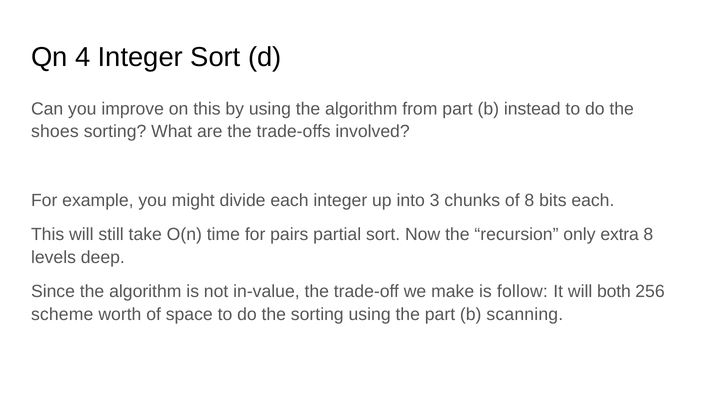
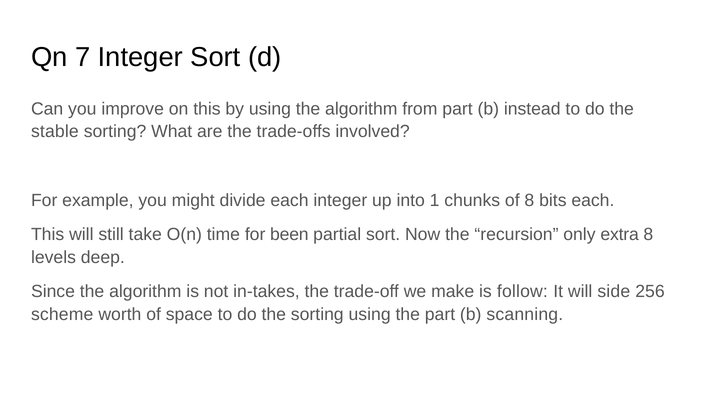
4: 4 -> 7
shoes: shoes -> stable
3: 3 -> 1
pairs: pairs -> been
in-value: in-value -> in-takes
both: both -> side
